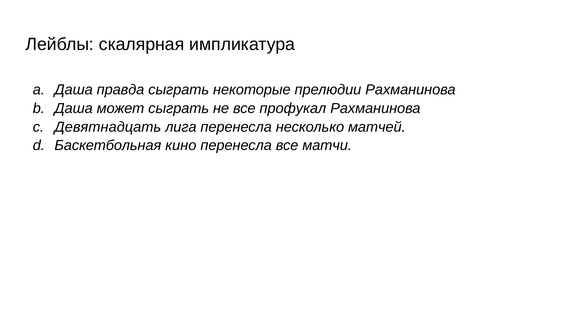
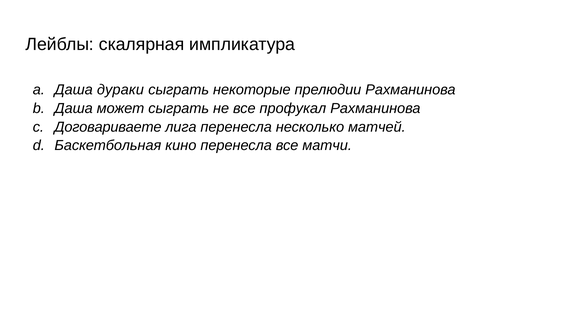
правда: правда -> дураки
Девятнадцать: Девятнадцать -> Договариваете
